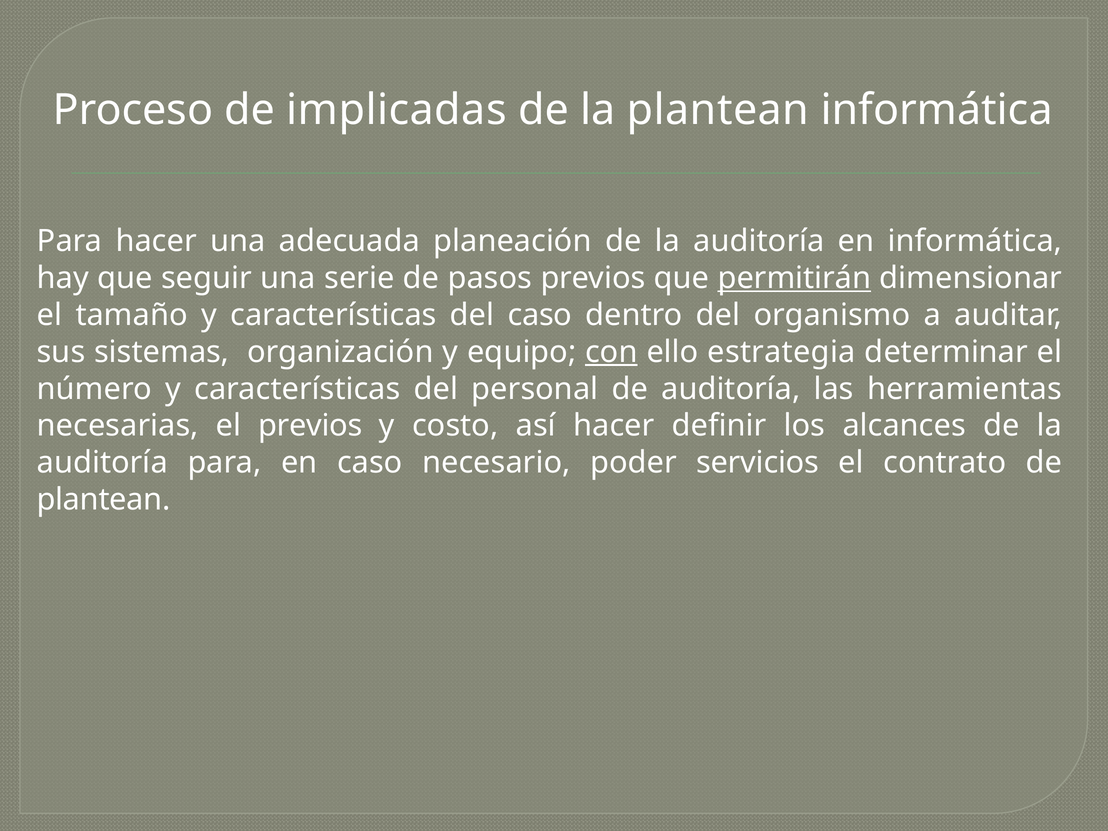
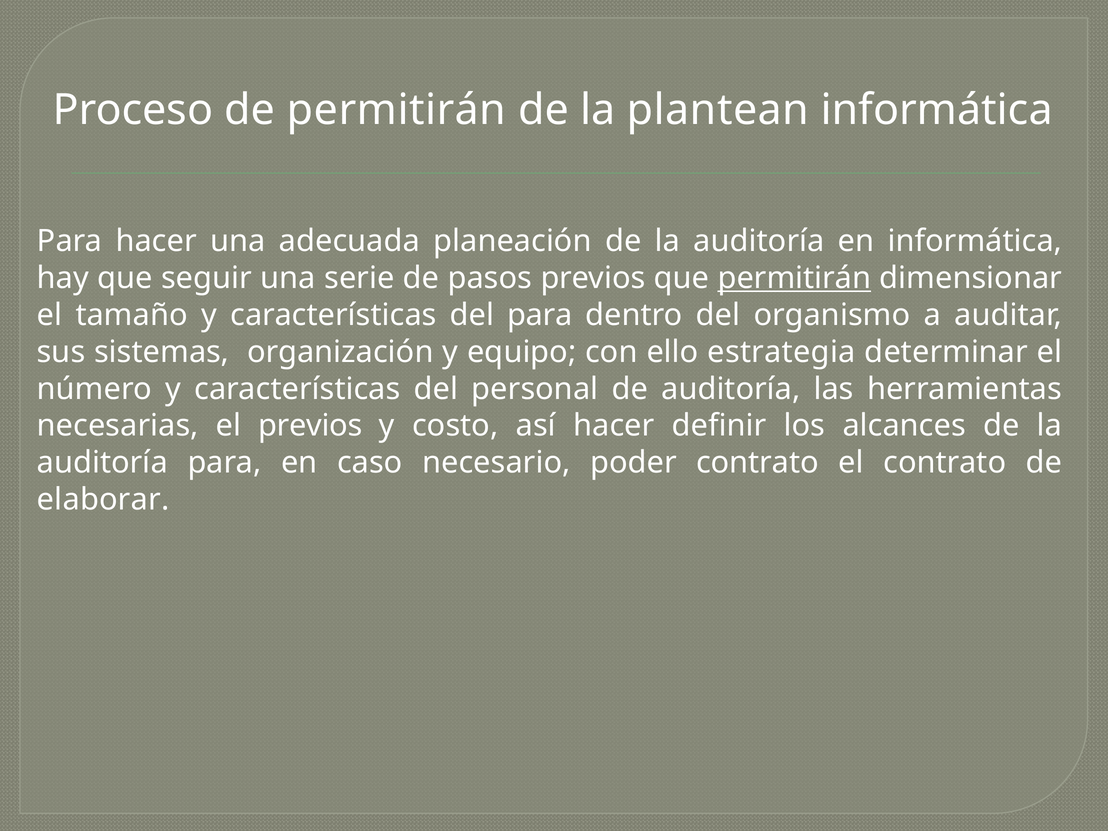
de implicadas: implicadas -> permitirán
del caso: caso -> para
con underline: present -> none
poder servicios: servicios -> contrato
plantean at (103, 500): plantean -> elaborar
